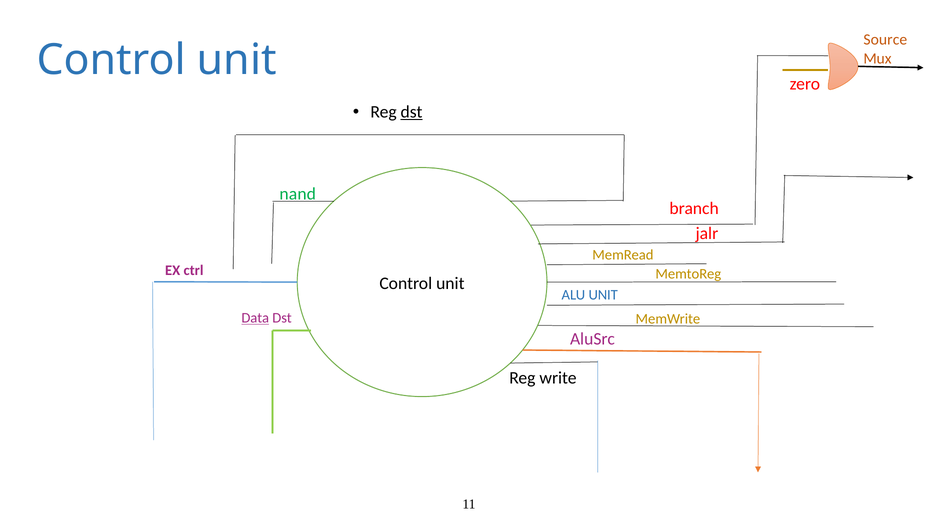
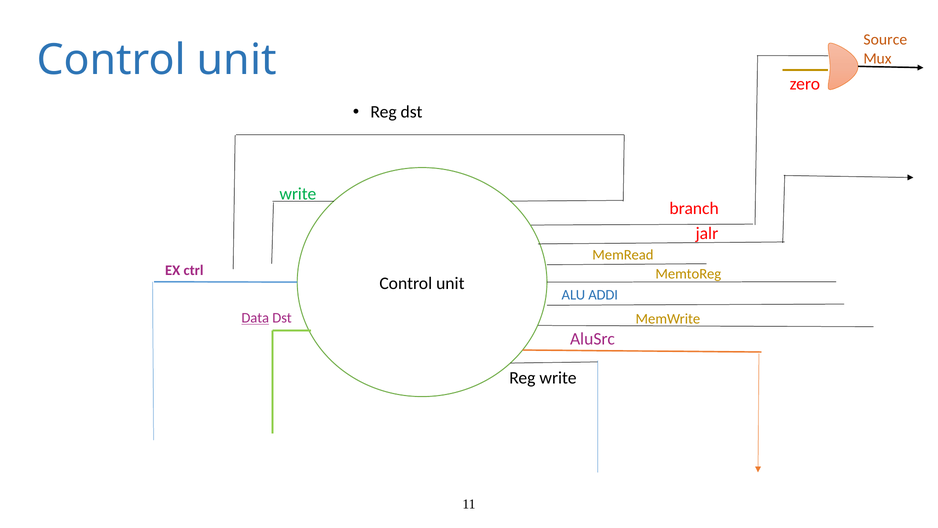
dst at (412, 112) underline: present -> none
nand at (298, 194): nand -> write
ALU UNIT: UNIT -> ADDI
